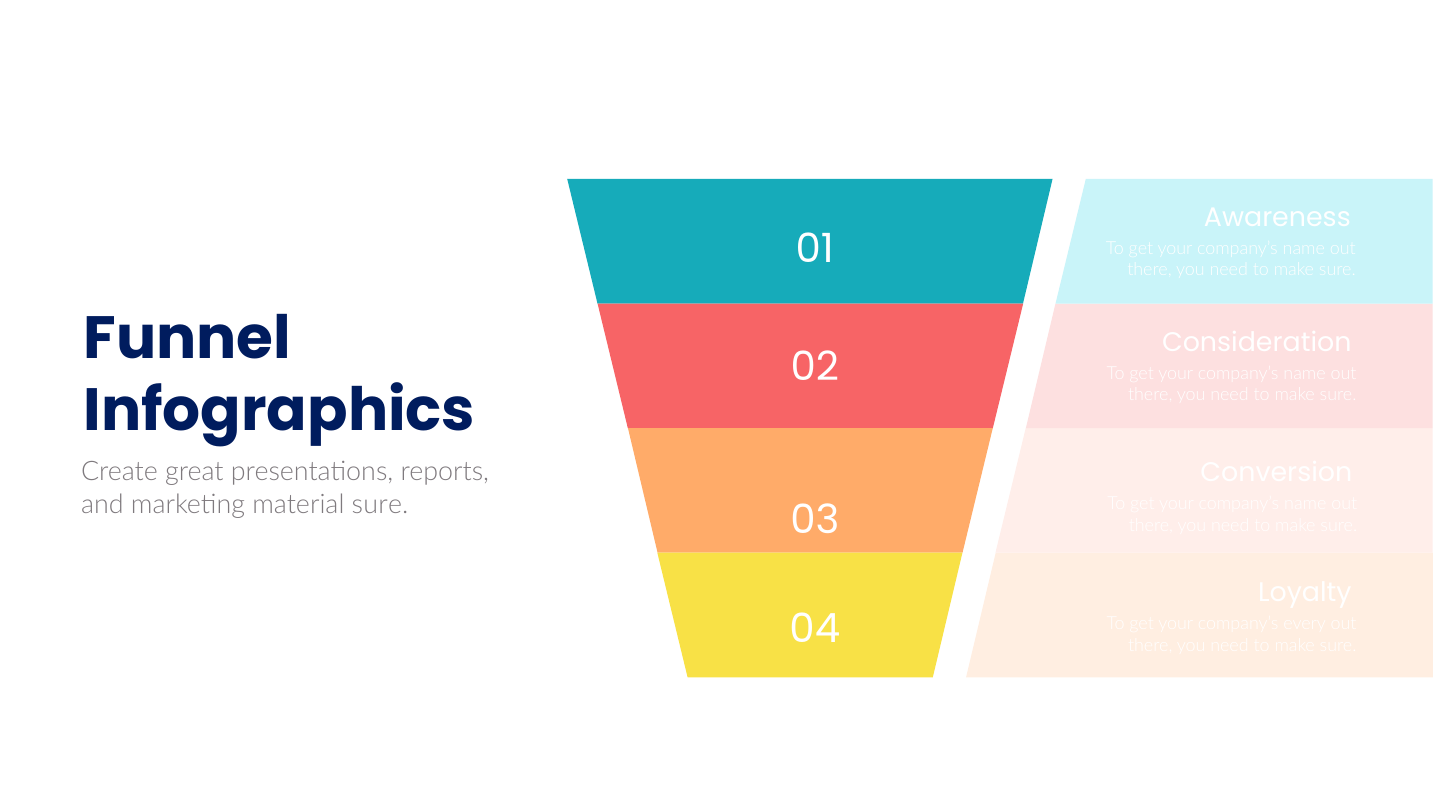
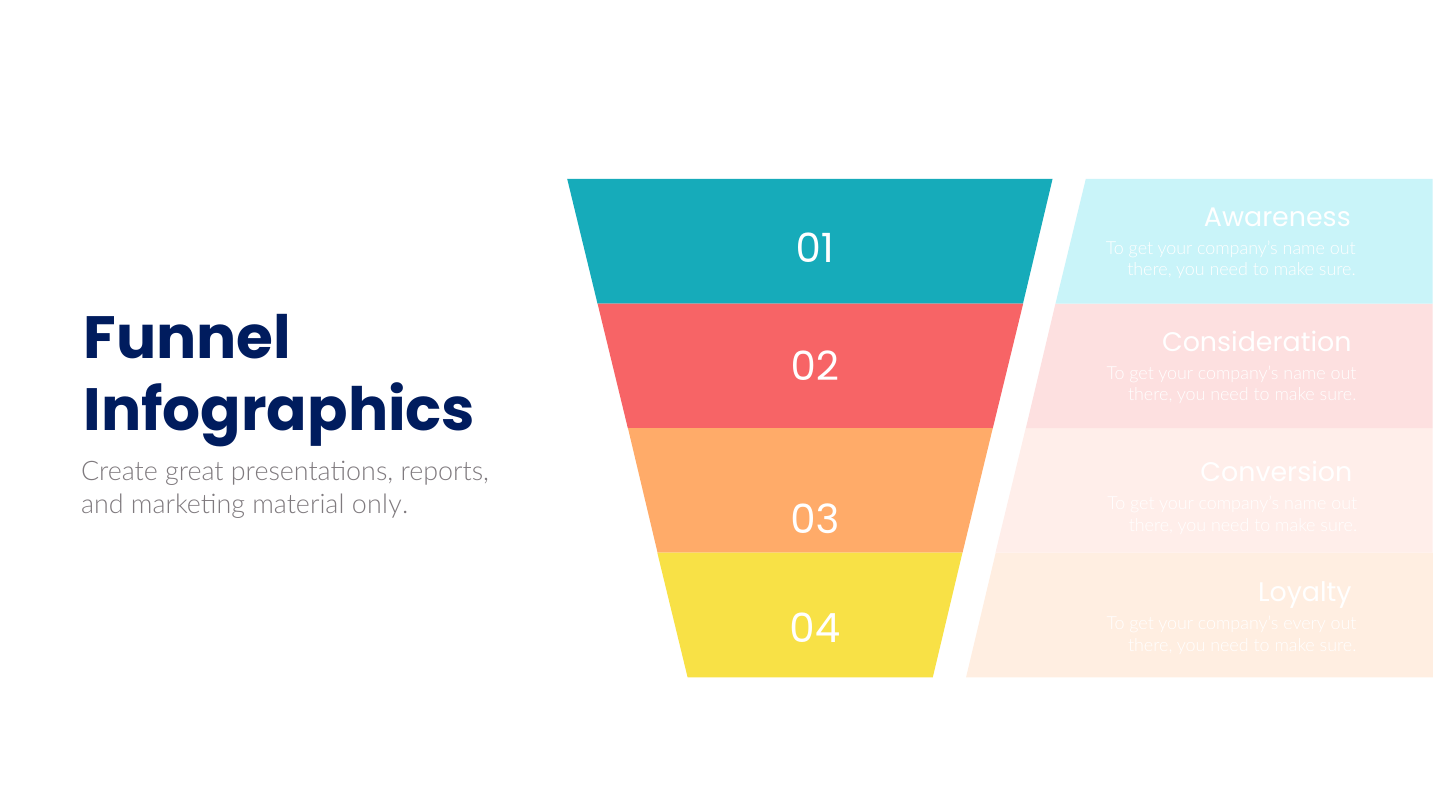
material sure: sure -> only
